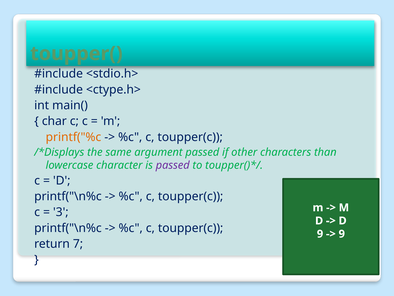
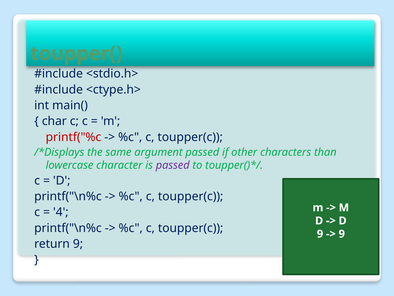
printf("%c colour: orange -> red
3: 3 -> 4
return 7: 7 -> 9
